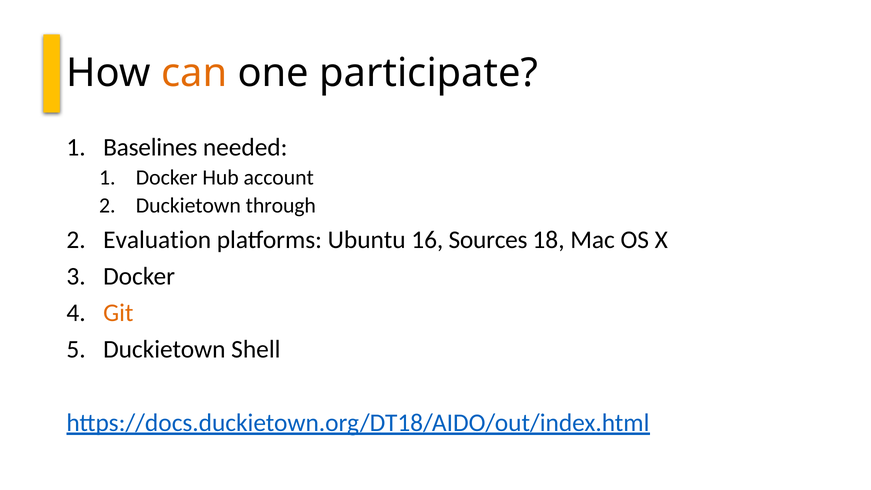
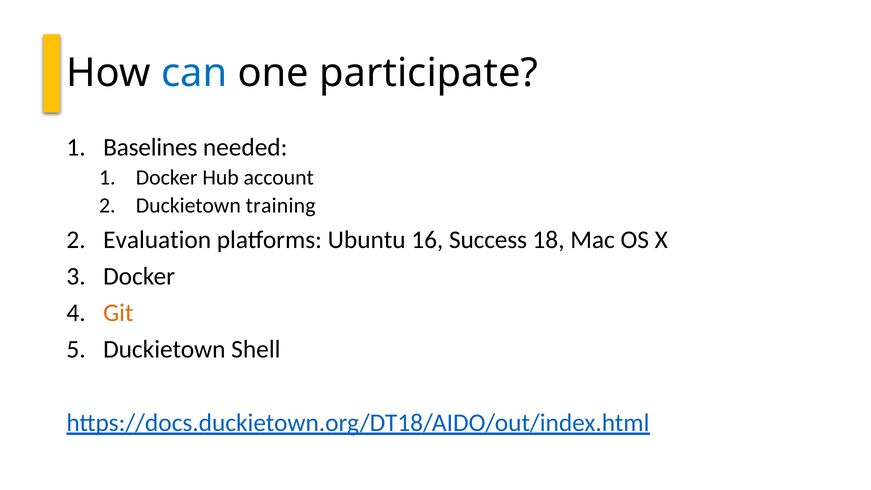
can colour: orange -> blue
through: through -> training
Sources: Sources -> Success
